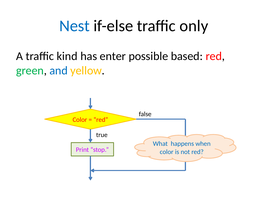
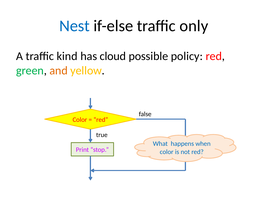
enter: enter -> cloud
based: based -> policy
and colour: blue -> orange
